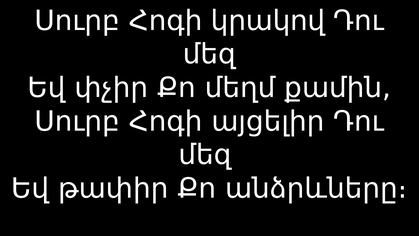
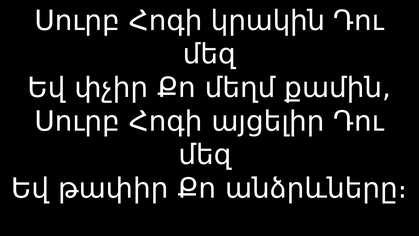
կրակով: կրակով -> կրակին
